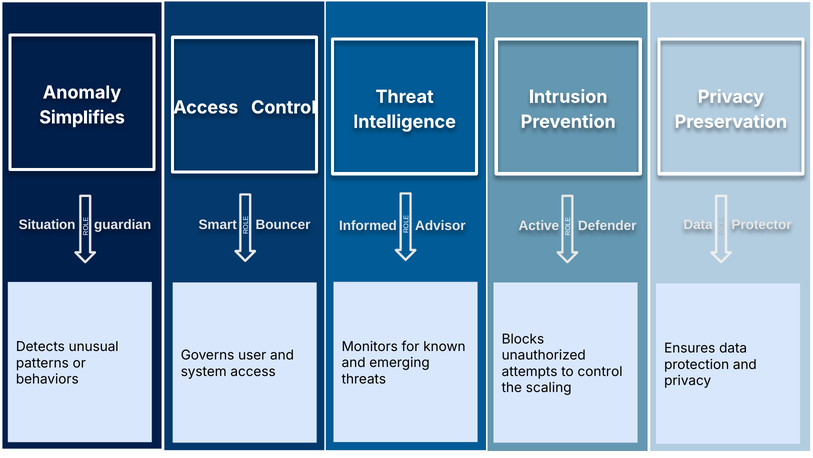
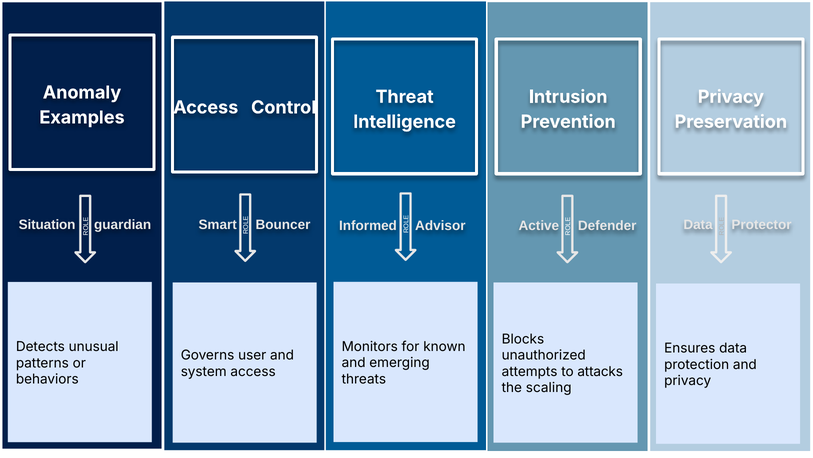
Simplifies: Simplifies -> Examples
to control: control -> attacks
